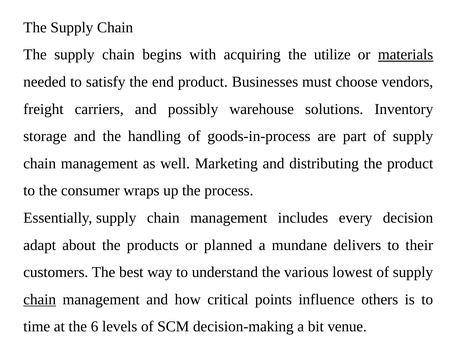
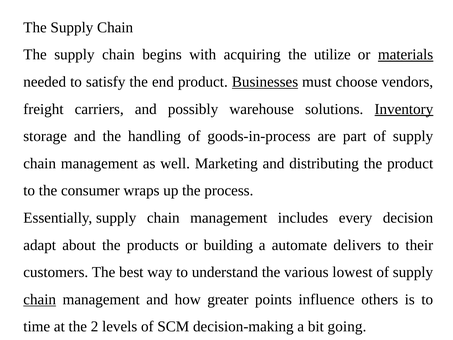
Businesses underline: none -> present
Inventory underline: none -> present
planned: planned -> building
mundane: mundane -> automate
critical: critical -> greater
6: 6 -> 2
venue: venue -> going
